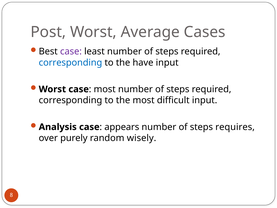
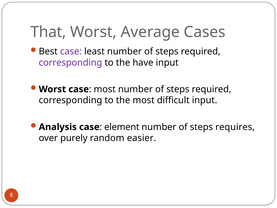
Post: Post -> That
corresponding at (70, 62) colour: blue -> purple
appears: appears -> element
wisely: wisely -> easier
